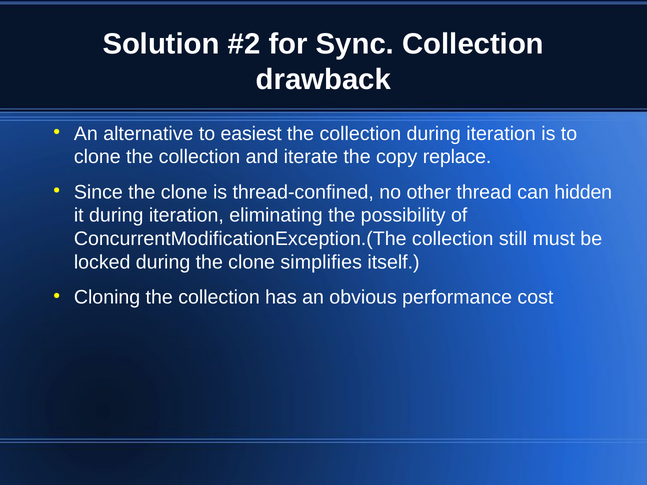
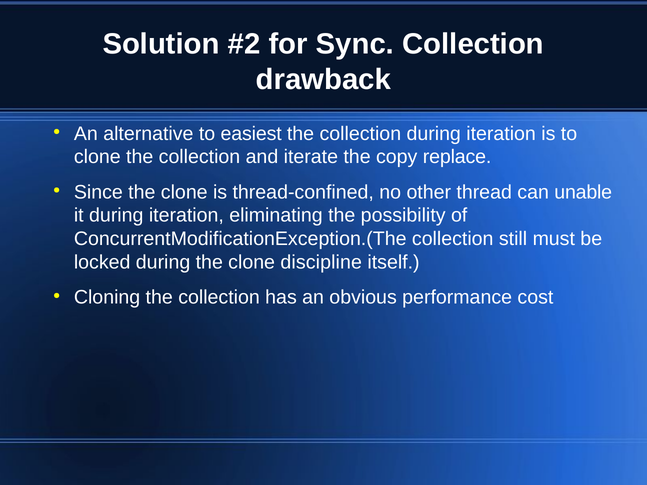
hidden: hidden -> unable
simplifies: simplifies -> discipline
